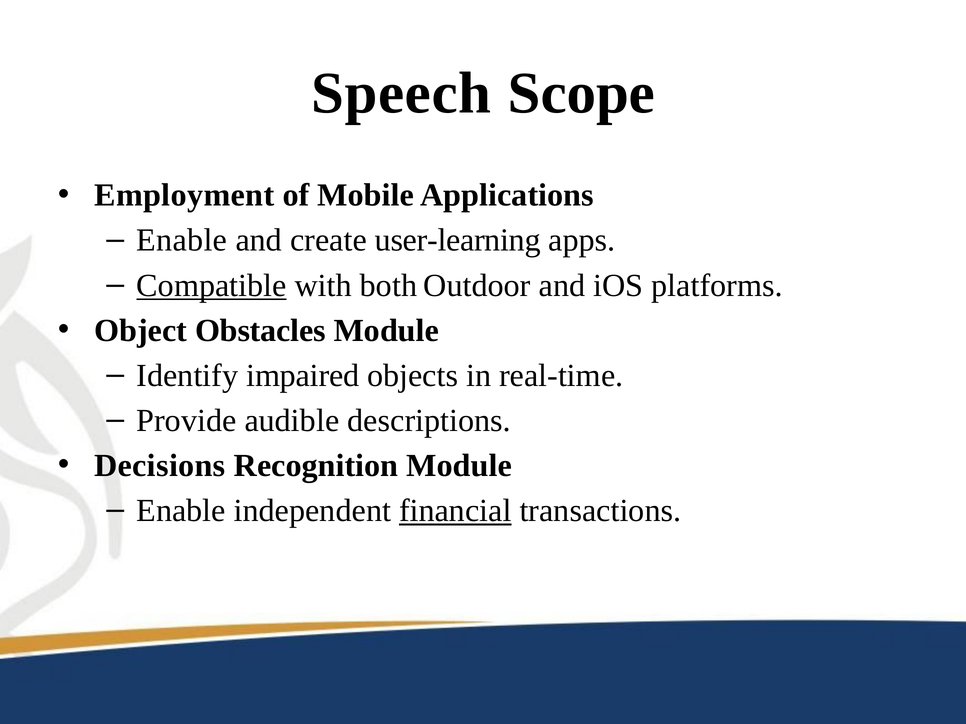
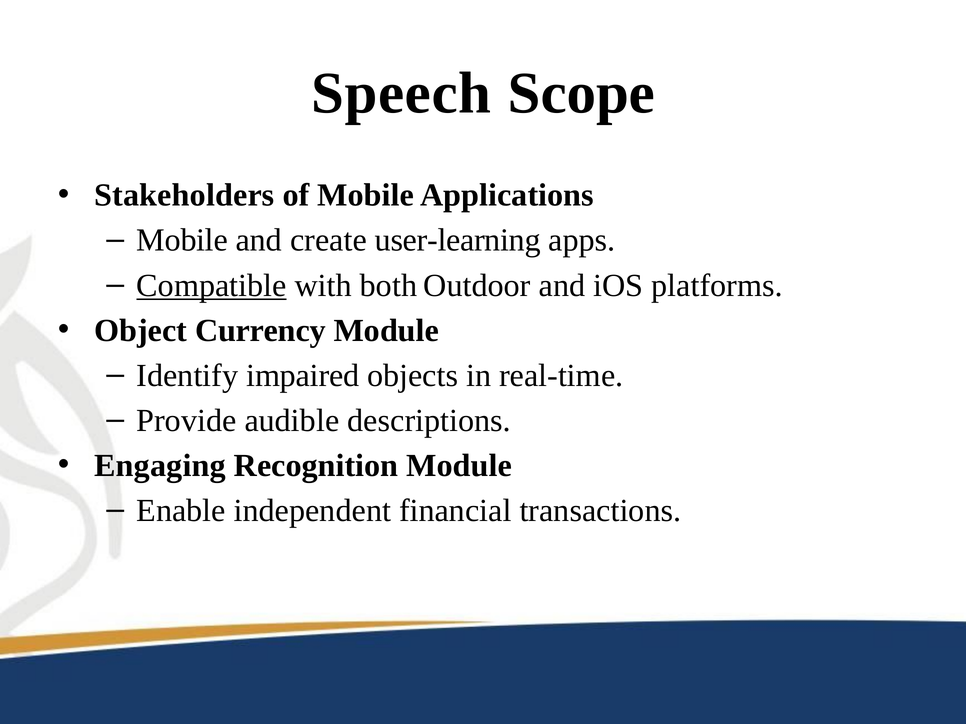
Employment: Employment -> Stakeholders
Enable at (182, 241): Enable -> Mobile
Obstacles: Obstacles -> Currency
Decisions: Decisions -> Engaging
financial underline: present -> none
